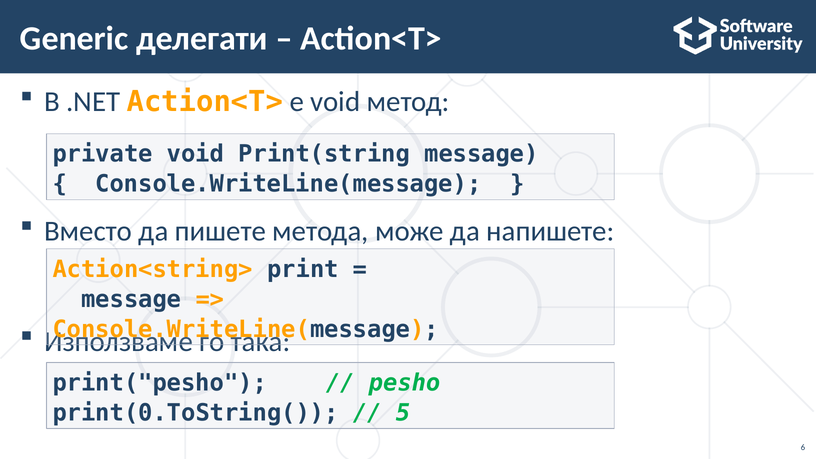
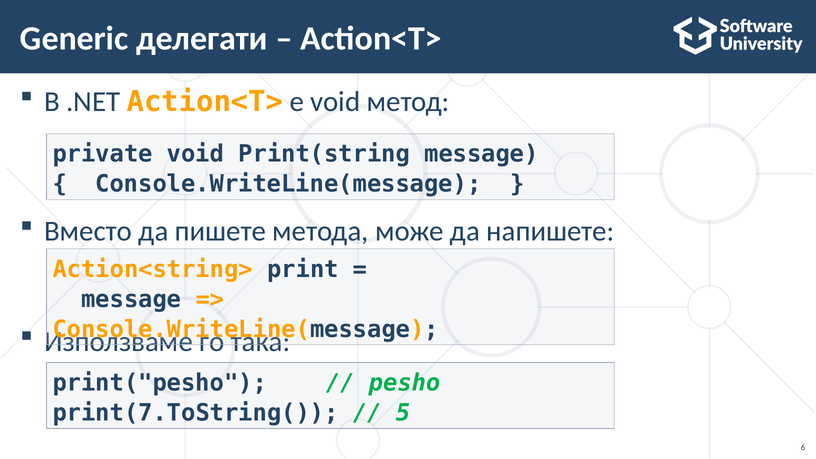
print(0.ToString(: print(0.ToString( -> print(7.ToString(
